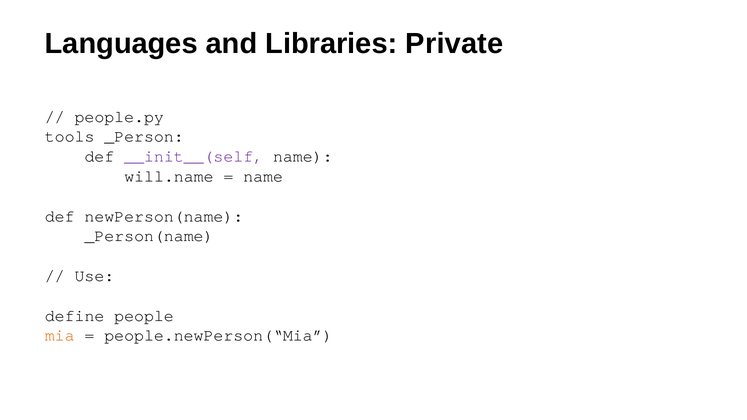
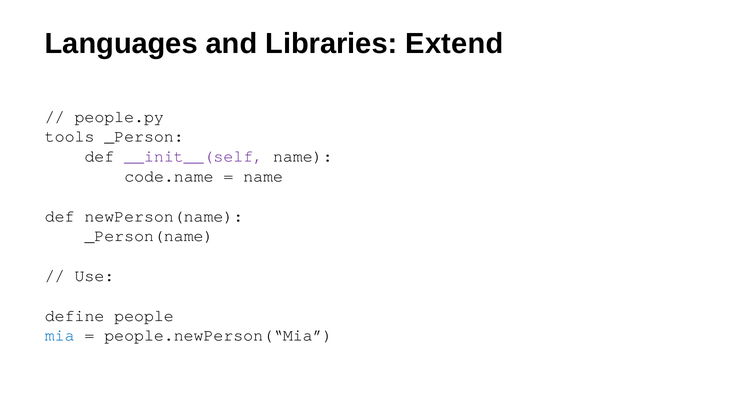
Private: Private -> Extend
will.name: will.name -> code.name
mia colour: orange -> blue
